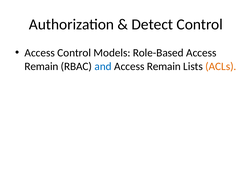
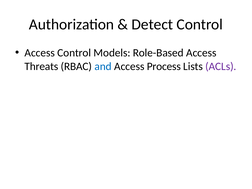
Remain at (41, 66): Remain -> Threats
Remain at (164, 66): Remain -> Process
ACLs colour: orange -> purple
